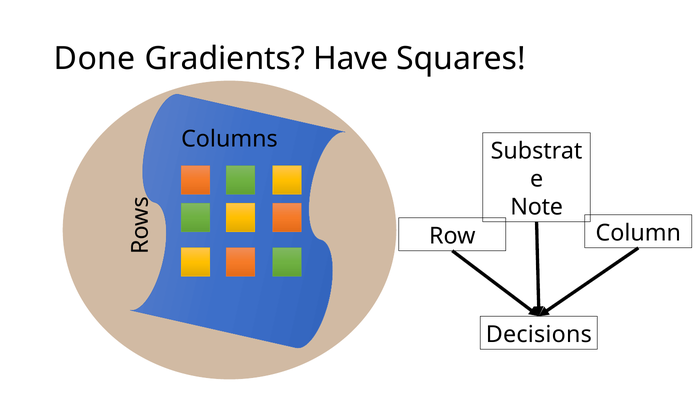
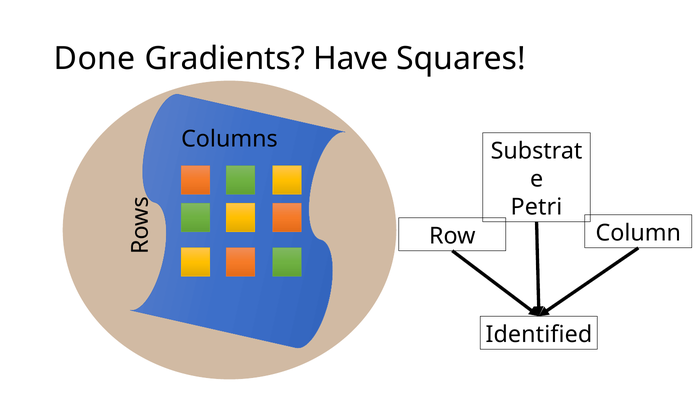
Note: Note -> Petri
Decisions: Decisions -> Identified
